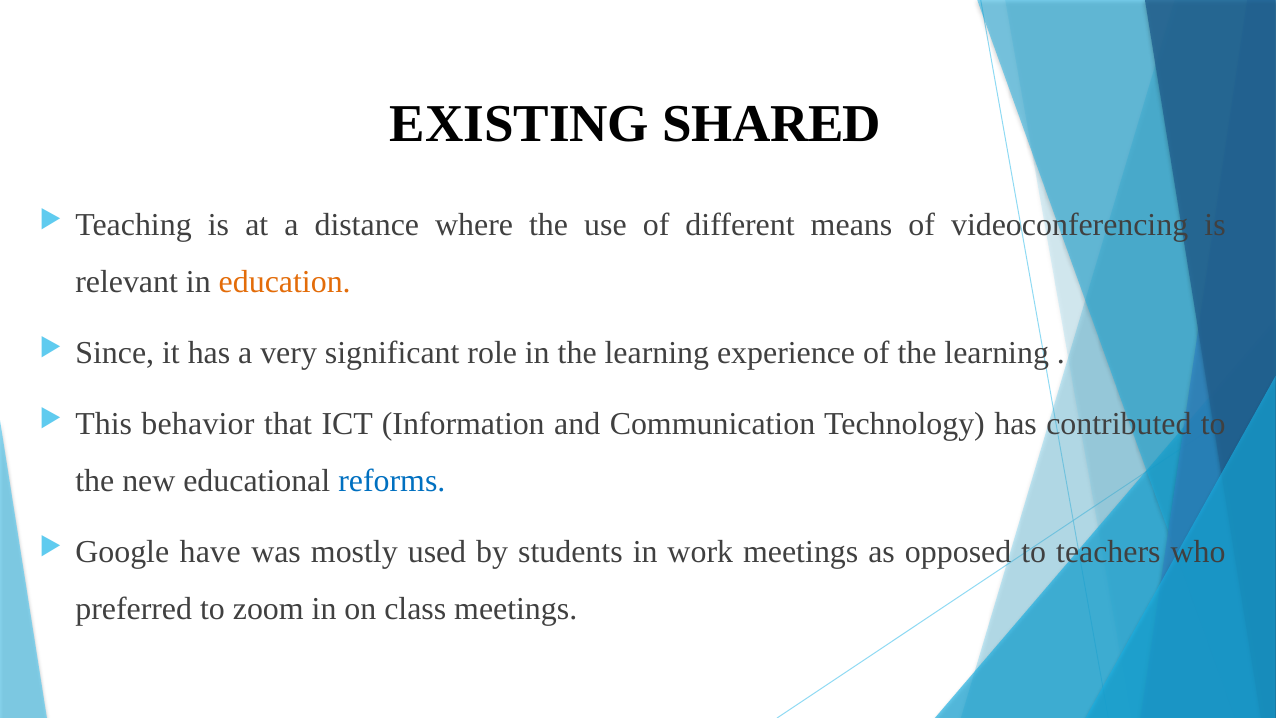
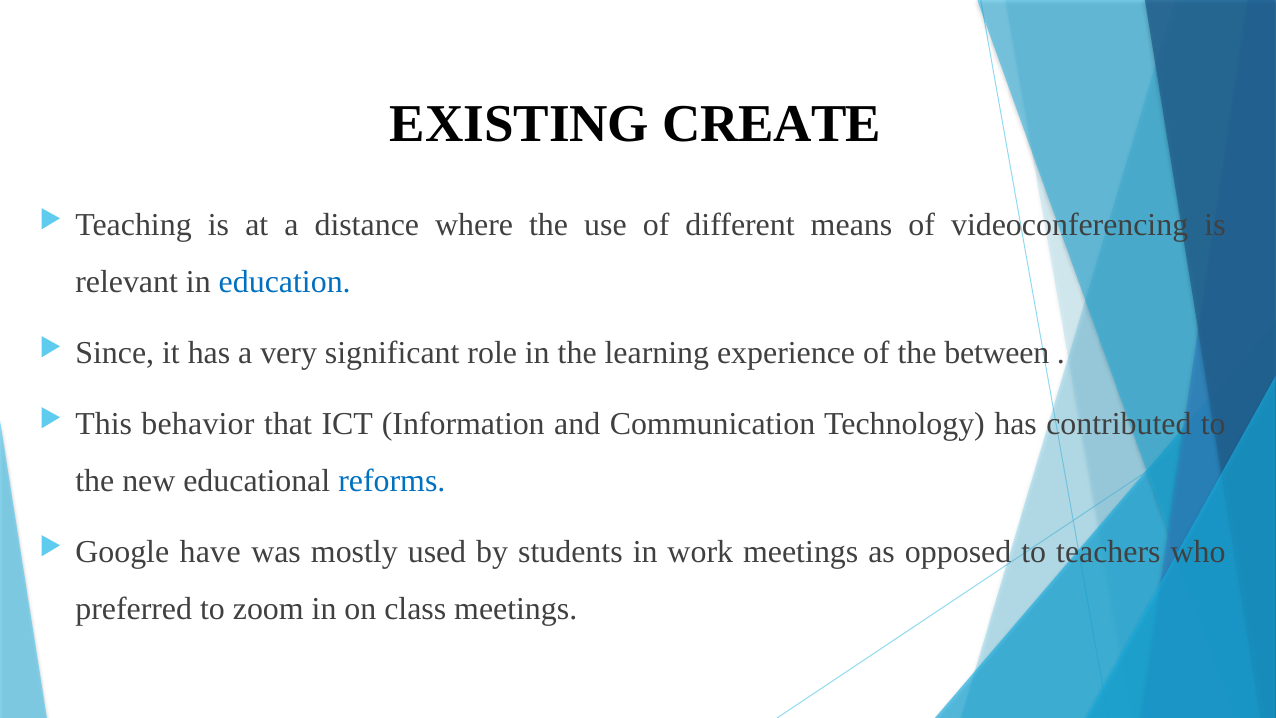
SHARED: SHARED -> CREATE
education colour: orange -> blue
of the learning: learning -> between
